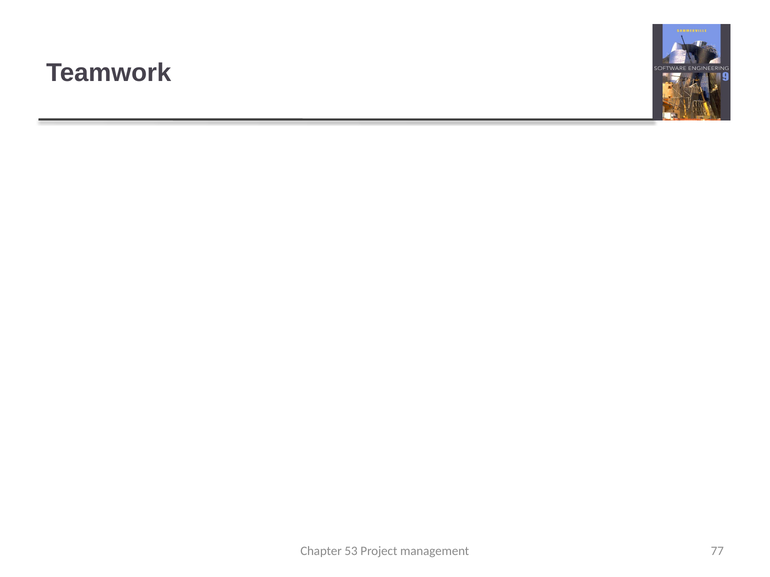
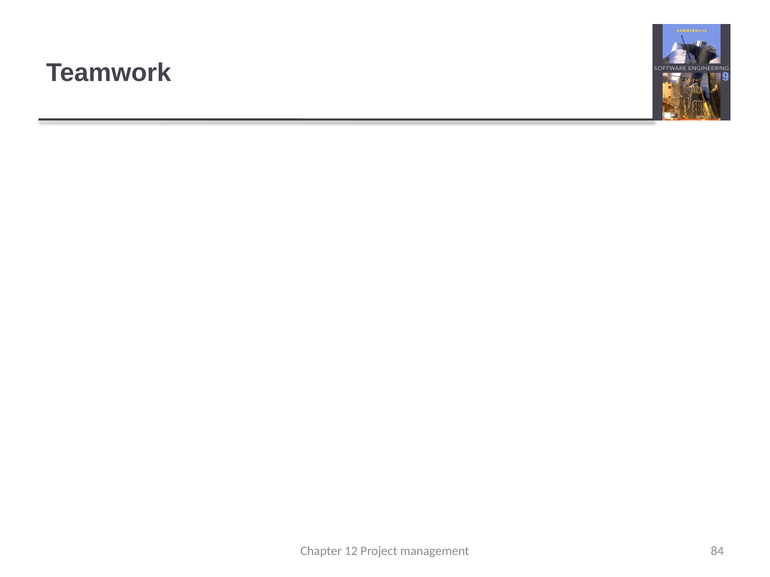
53: 53 -> 12
77: 77 -> 84
